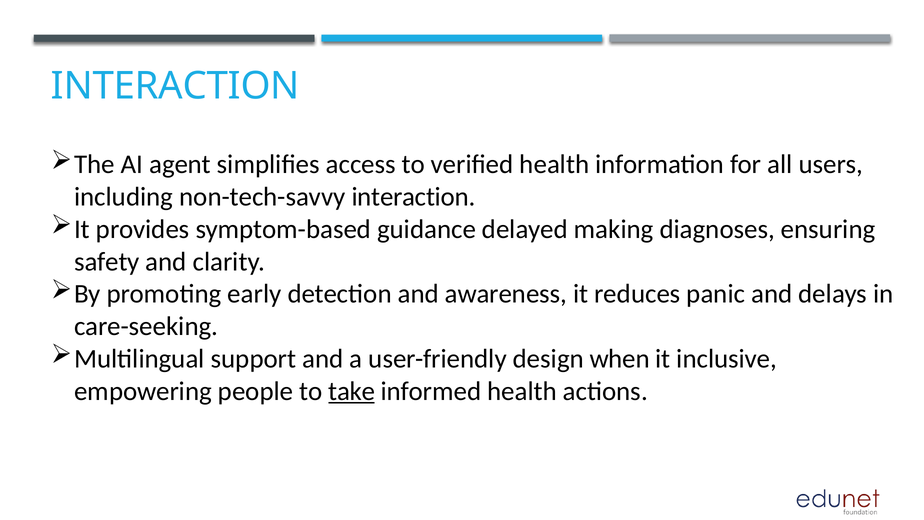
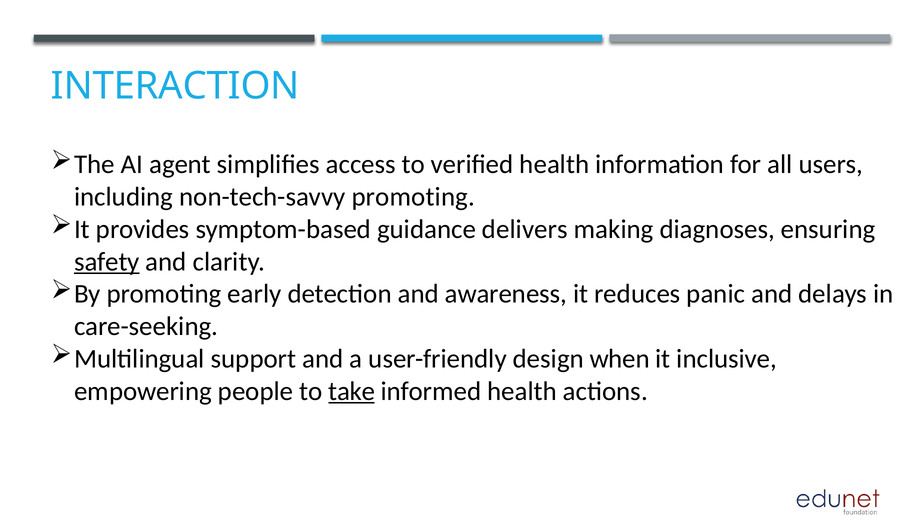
non-tech-savvy interaction: interaction -> promoting
delayed: delayed -> delivers
safety underline: none -> present
